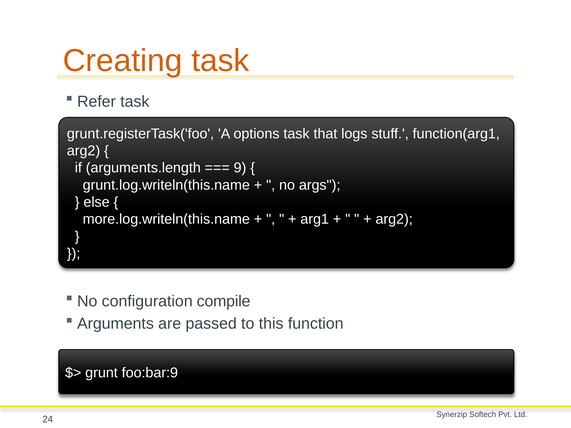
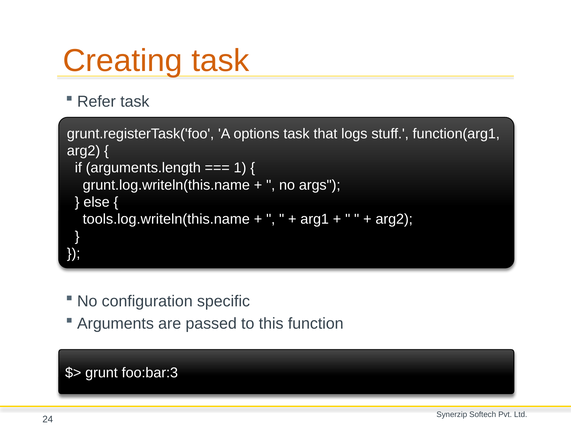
9: 9 -> 1
more.log.writeln(this.name: more.log.writeln(this.name -> tools.log.writeln(this.name
compile: compile -> specific
foo:bar:9: foo:bar:9 -> foo:bar:3
